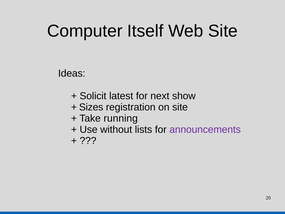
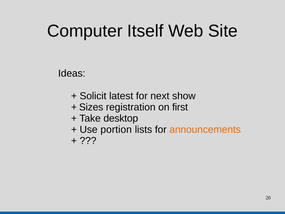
on site: site -> first
running: running -> desktop
without: without -> portion
announcements colour: purple -> orange
